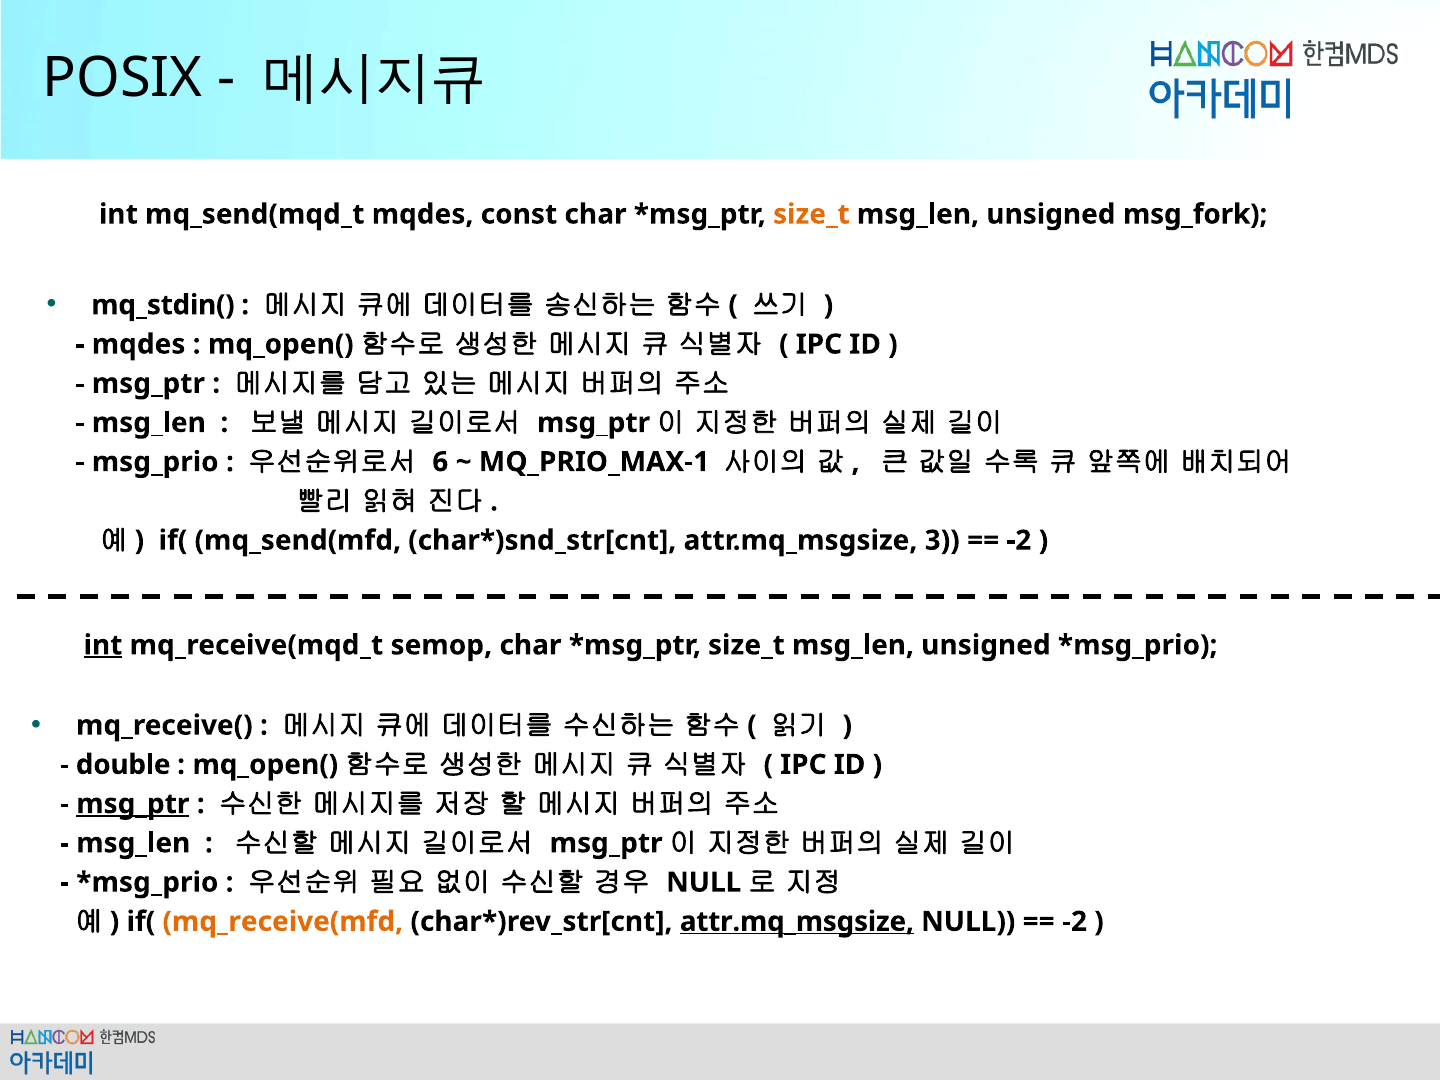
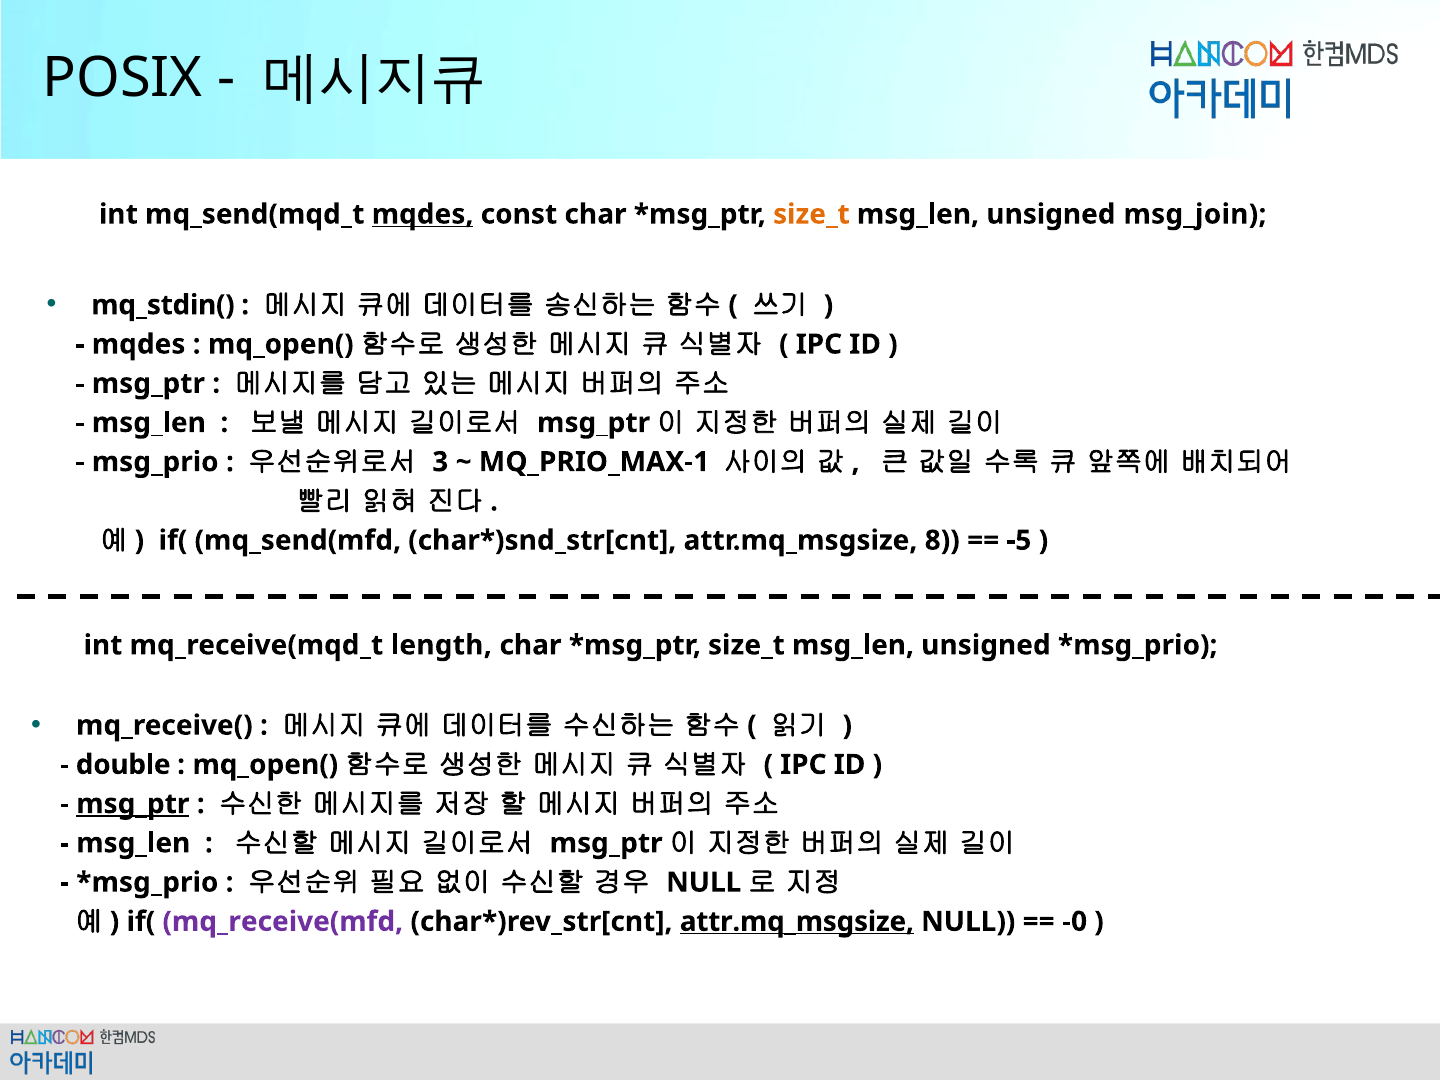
mqdes at (423, 214) underline: none -> present
msg_fork: msg_fork -> msg_join
6: 6 -> 3
3: 3 -> 8
-2 at (1019, 540): -2 -> -5
int at (103, 645) underline: present -> none
semop: semop -> length
mq_receive(mfd colour: orange -> purple
-2 at (1075, 922): -2 -> -0
